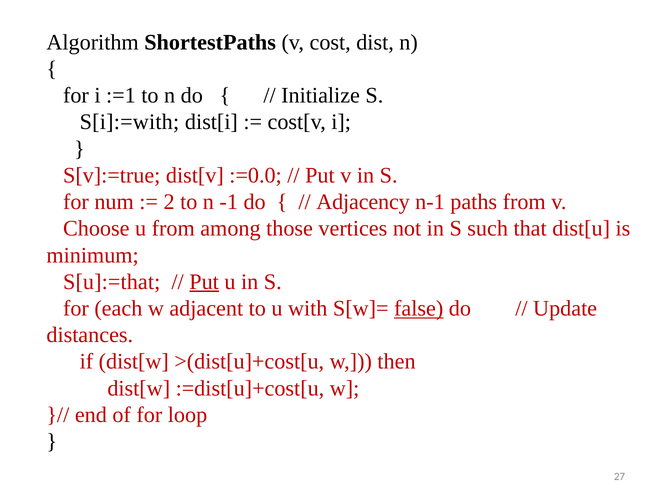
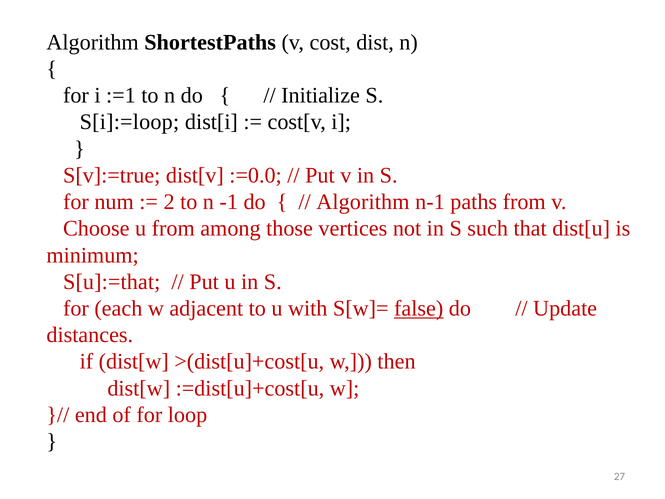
S[i]:=with: S[i]:=with -> S[i]:=loop
Adjacency at (363, 202): Adjacency -> Algorithm
Put at (204, 282) underline: present -> none
